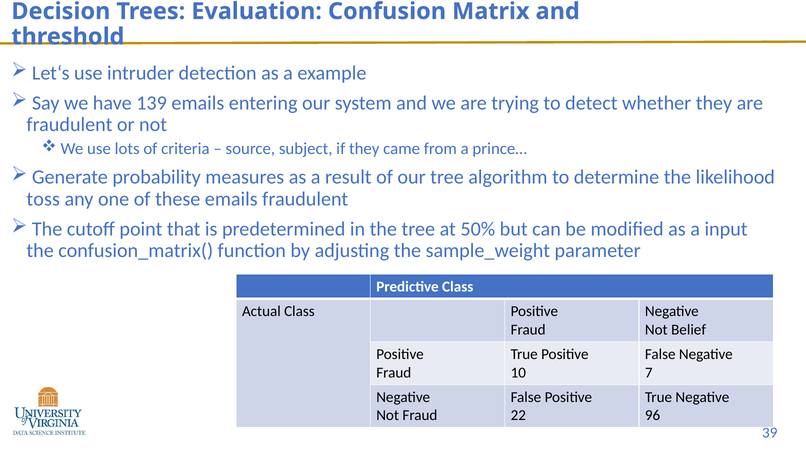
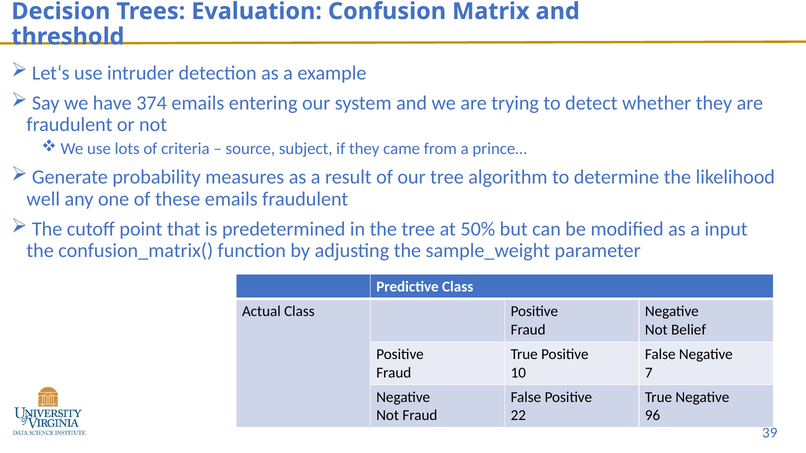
139: 139 -> 374
toss: toss -> well
